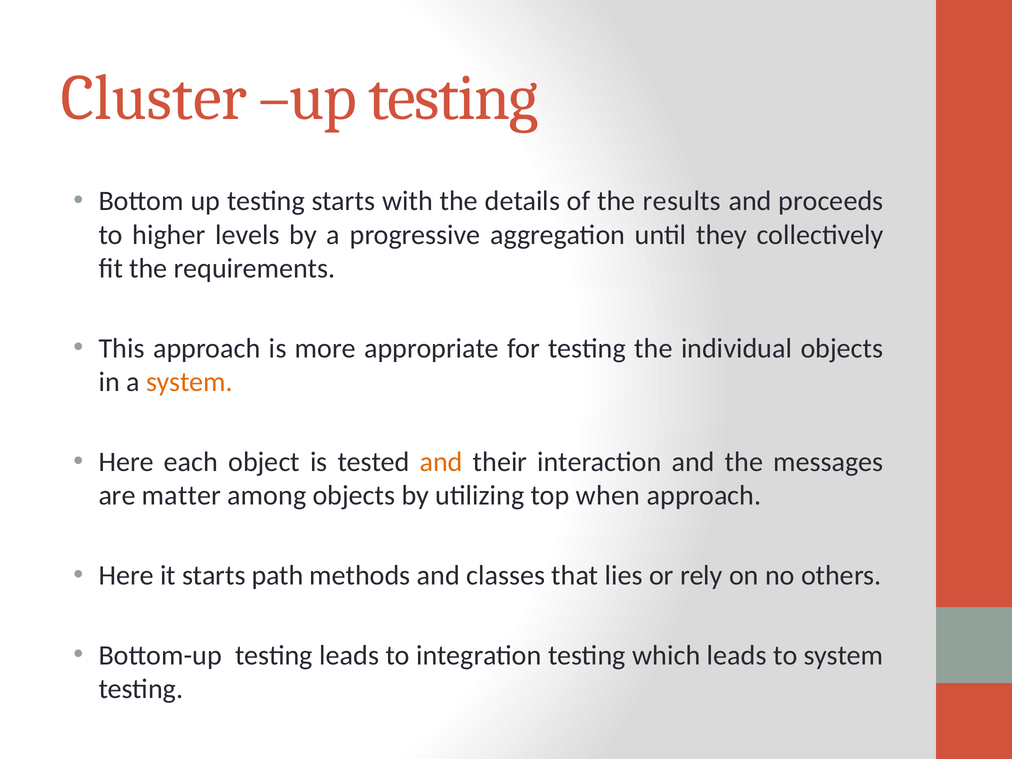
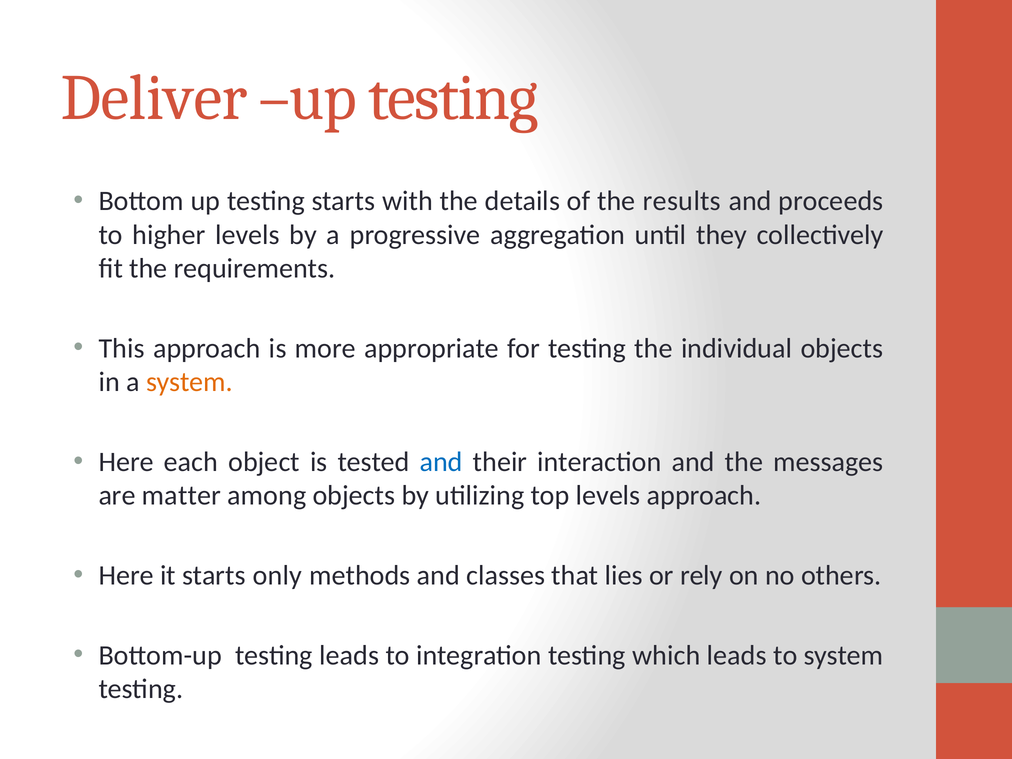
Cluster: Cluster -> Deliver
and at (441, 462) colour: orange -> blue
top when: when -> levels
path: path -> only
